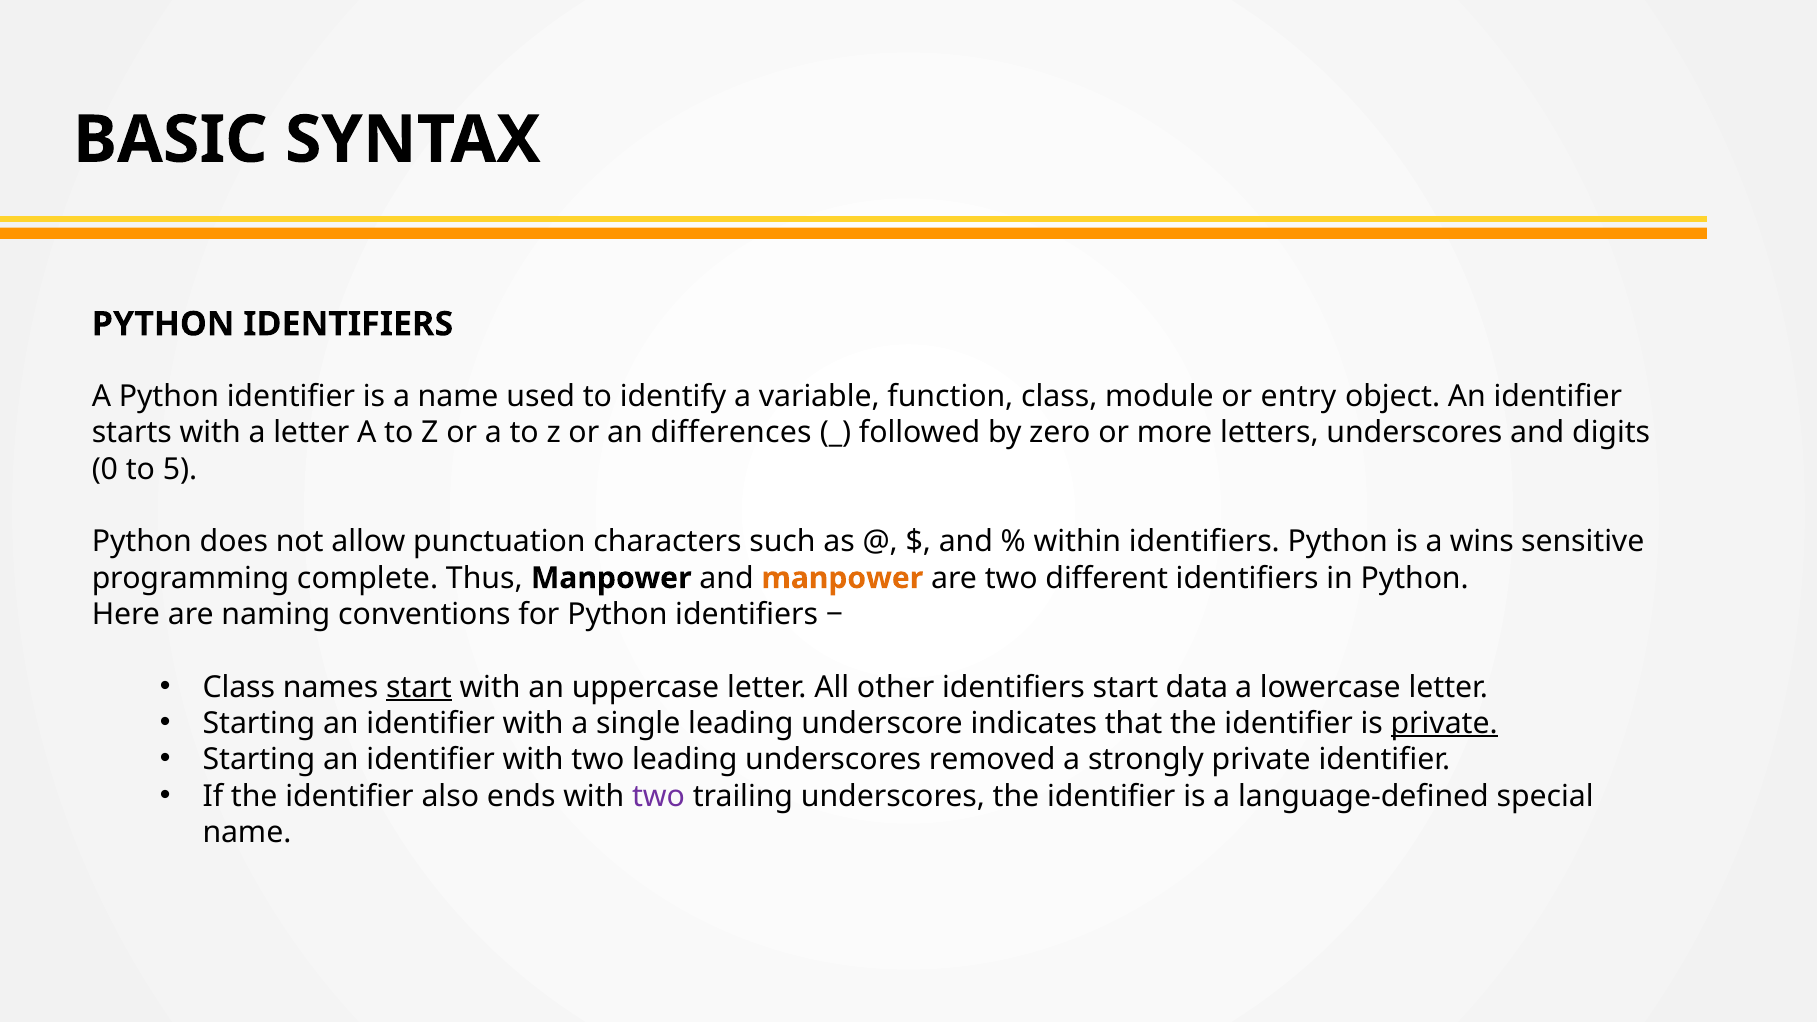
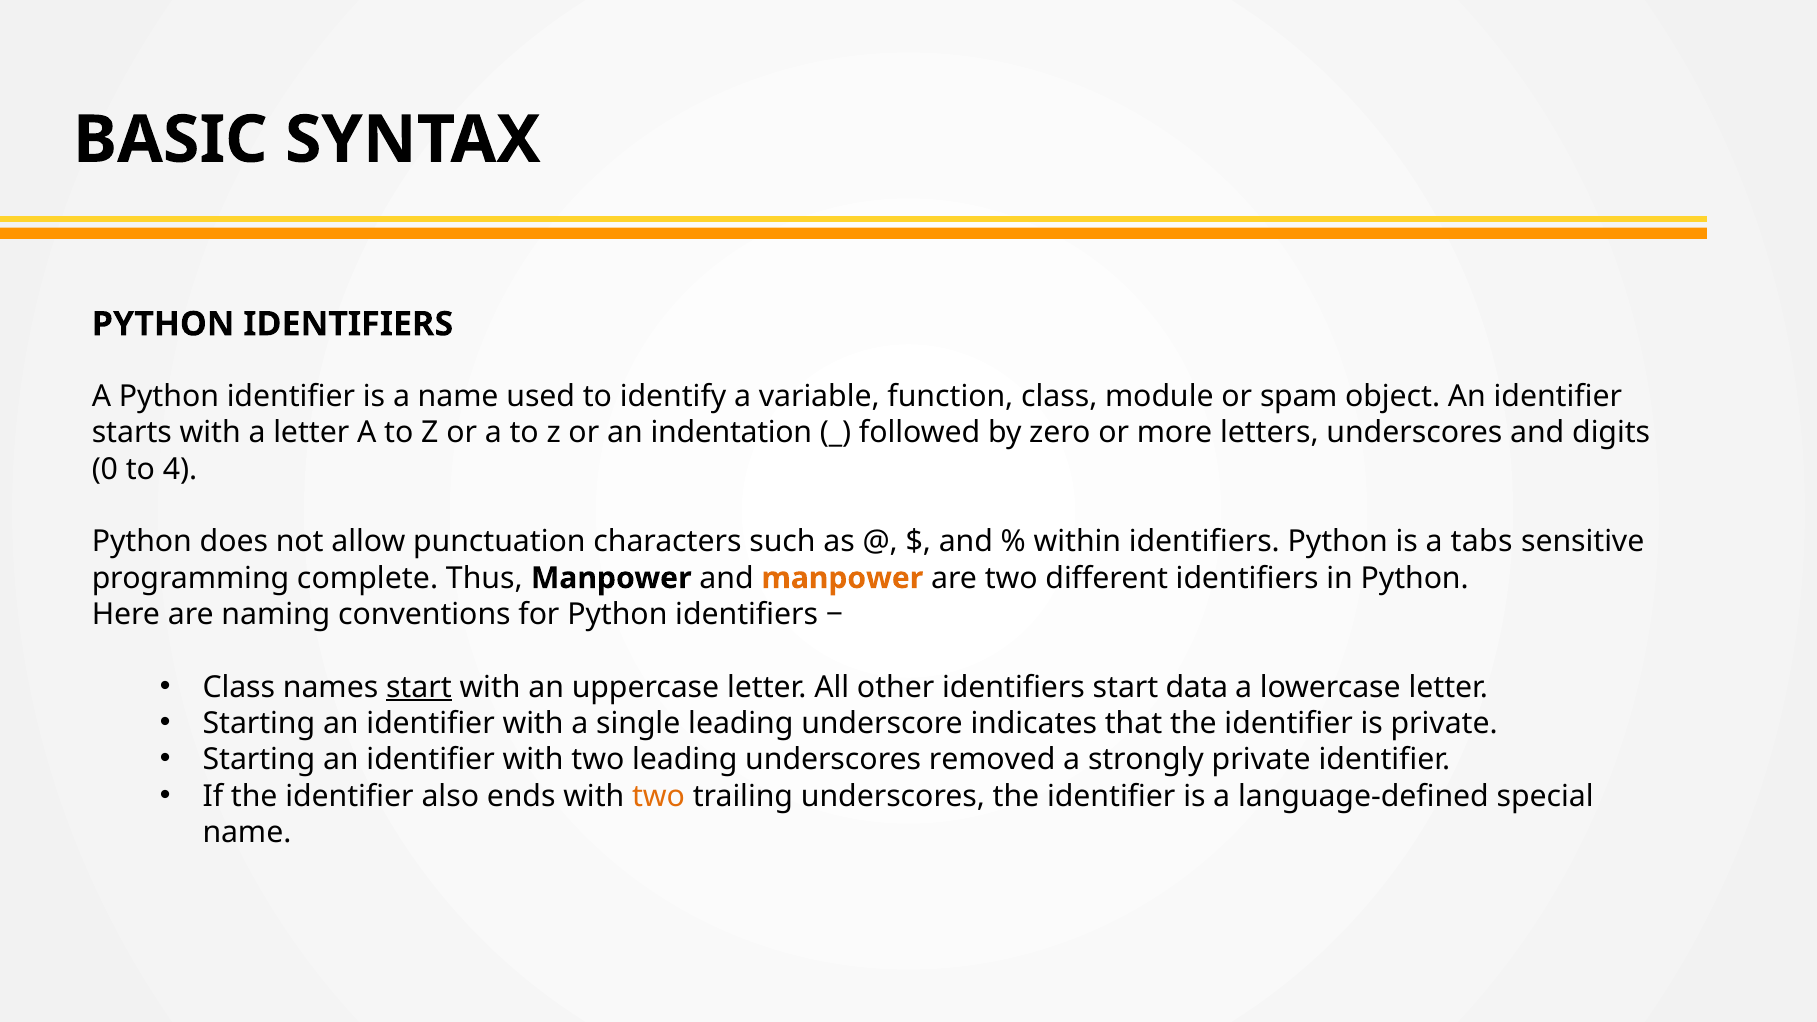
entry: entry -> spam
differences: differences -> indentation
5: 5 -> 4
wins: wins -> tabs
private at (1444, 723) underline: present -> none
two at (659, 796) colour: purple -> orange
